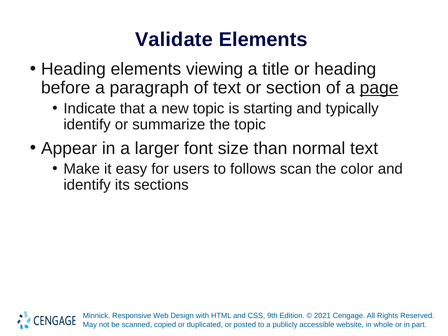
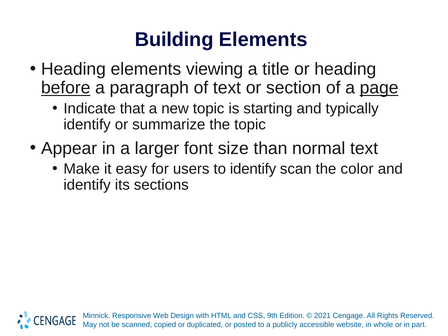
Validate: Validate -> Building
before underline: none -> present
to follows: follows -> identify
